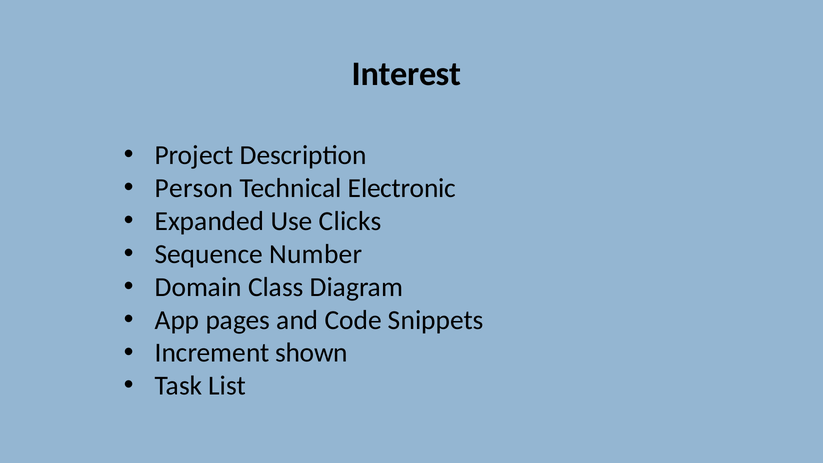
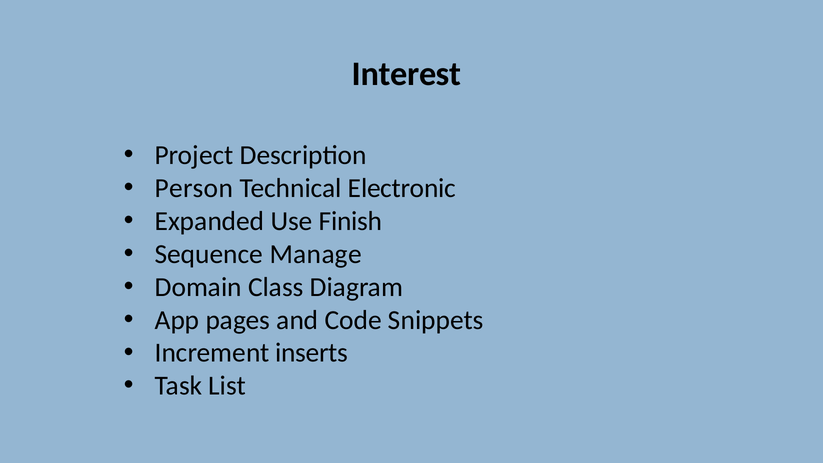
Clicks: Clicks -> Finish
Number: Number -> Manage
shown: shown -> inserts
